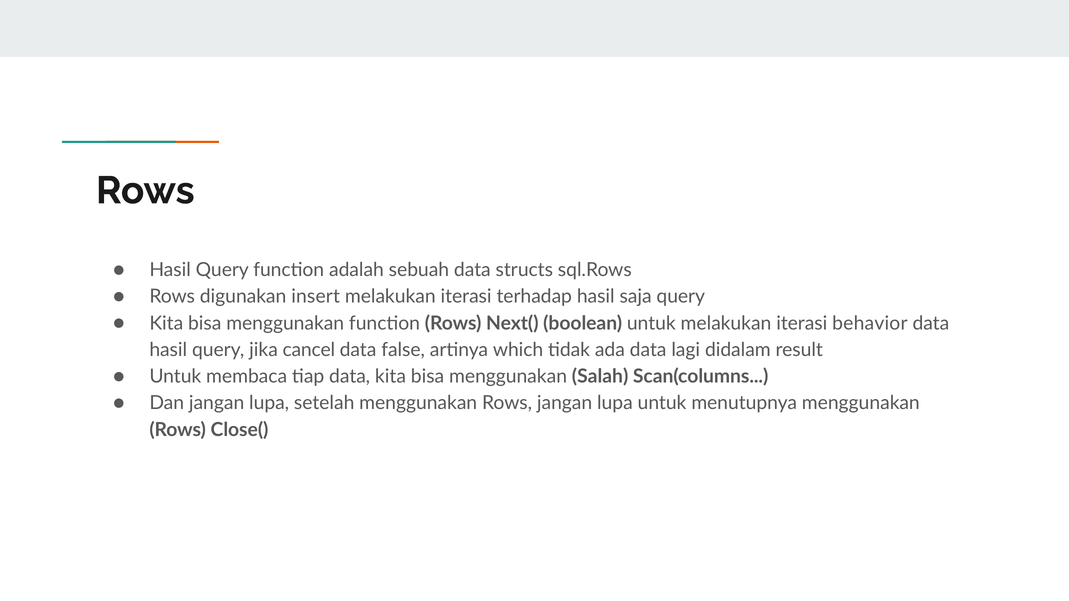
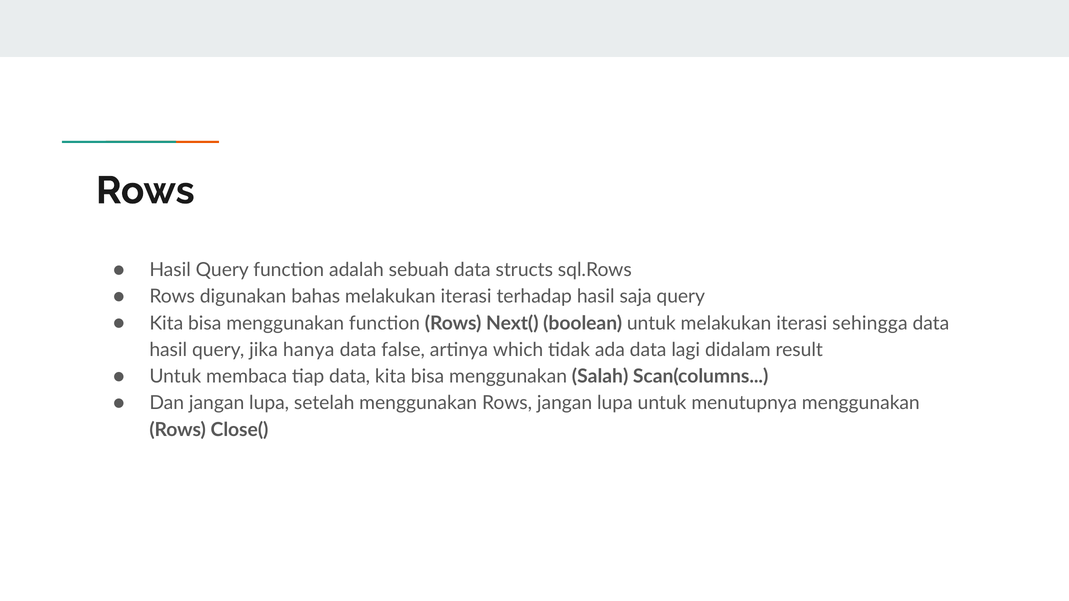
insert: insert -> bahas
behavior: behavior -> sehingga
cancel: cancel -> hanya
